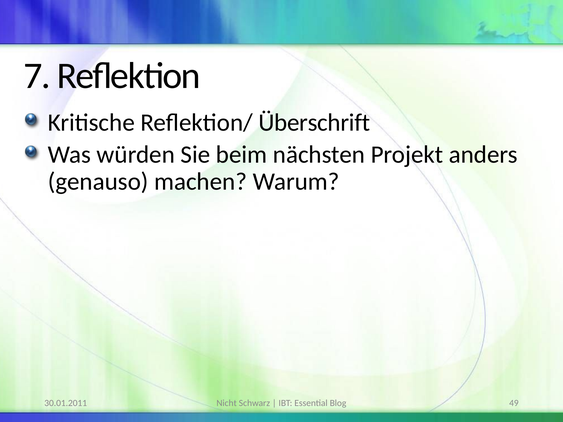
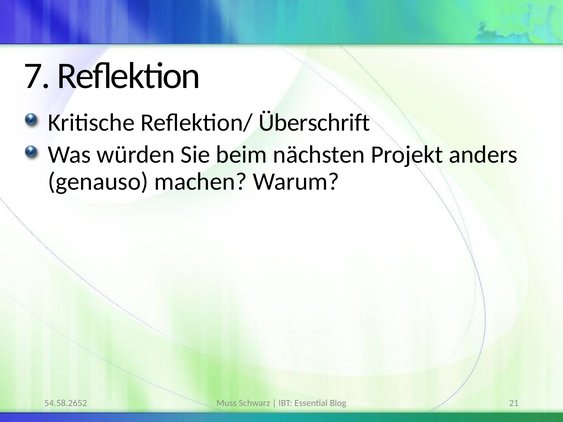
Nicht: Nicht -> Muss
49: 49 -> 21
30.01.2011: 30.01.2011 -> 54.58.2652
